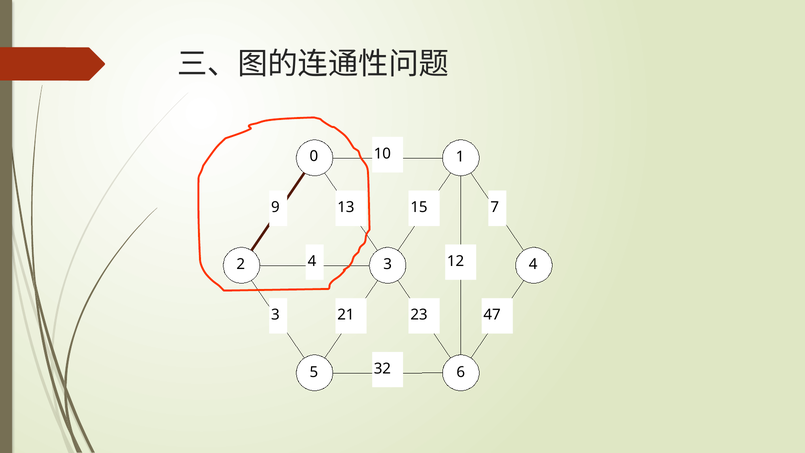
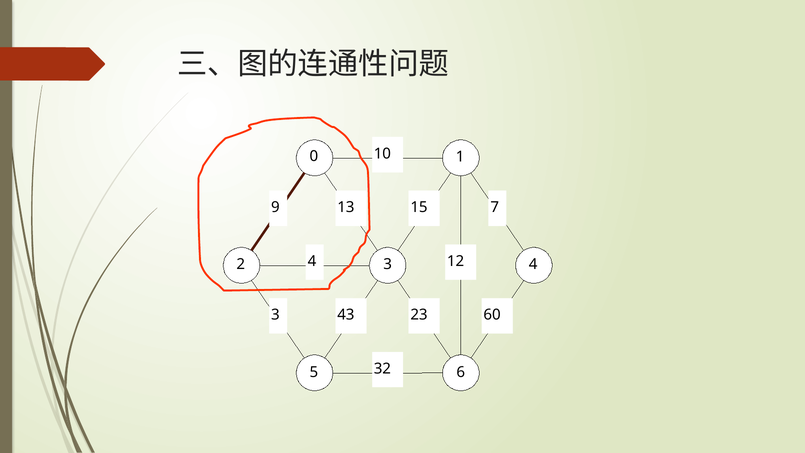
21: 21 -> 43
47: 47 -> 60
